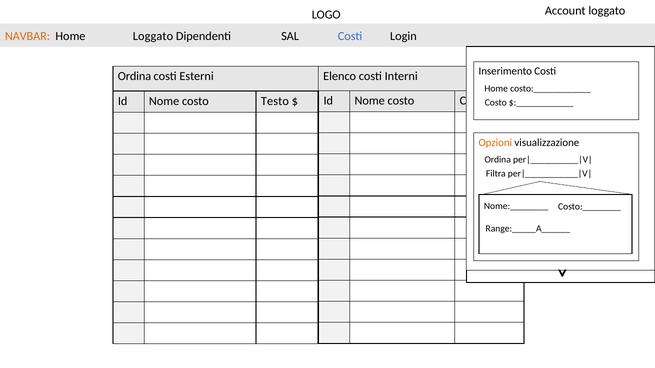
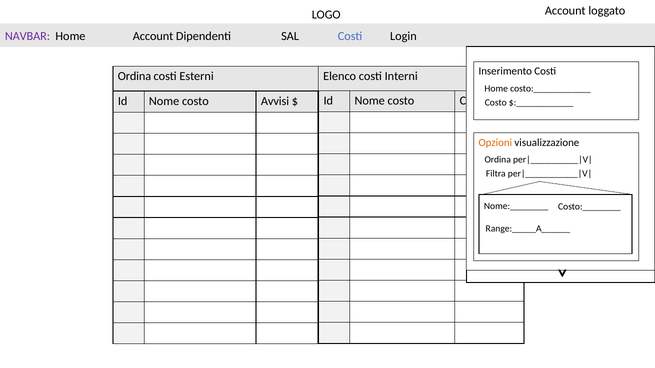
NAVBAR colour: orange -> purple
Home Loggato: Loggato -> Account
Testo: Testo -> Avvisi
